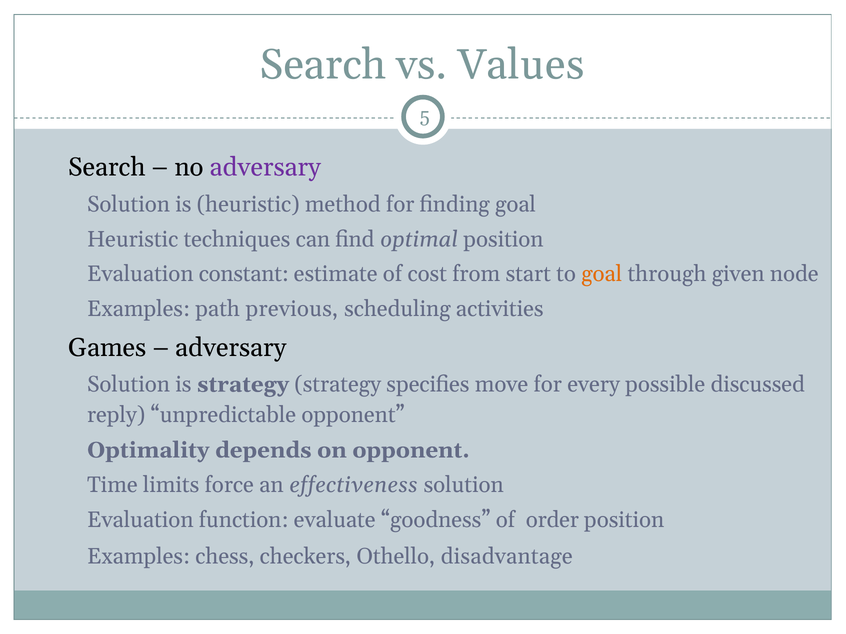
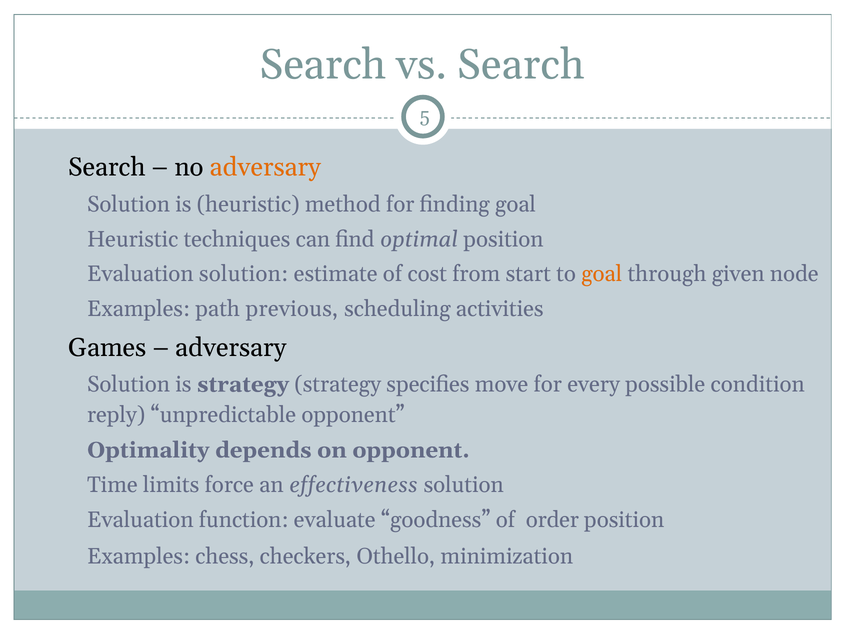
vs Values: Values -> Search
adversary at (265, 167) colour: purple -> orange
constant at (244, 274): constant -> solution
discussed: discussed -> condition
disadvantage: disadvantage -> minimization
